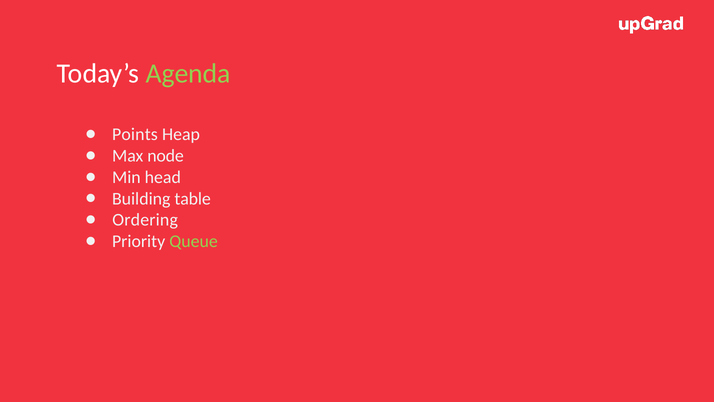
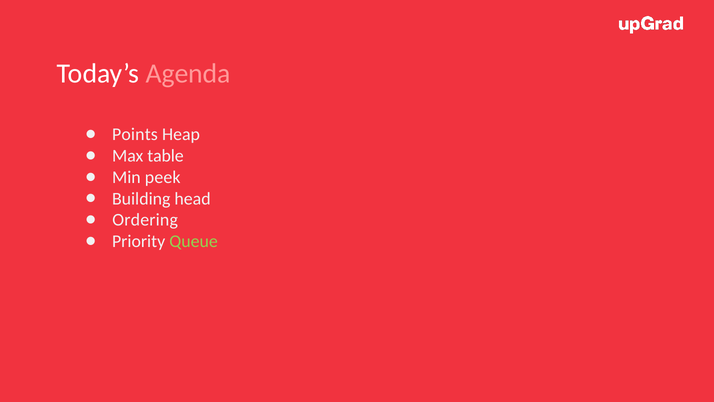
Agenda colour: light green -> pink
node: node -> table
head: head -> peek
table: table -> head
